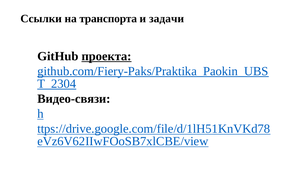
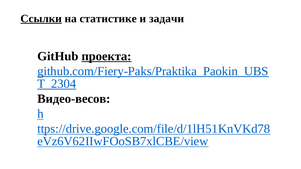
Ссылки underline: none -> present
транспорта: транспорта -> статистике
Видео-связи: Видео-связи -> Видео-весов
